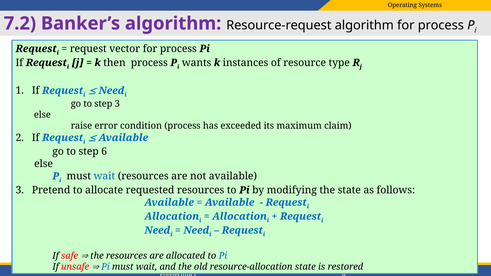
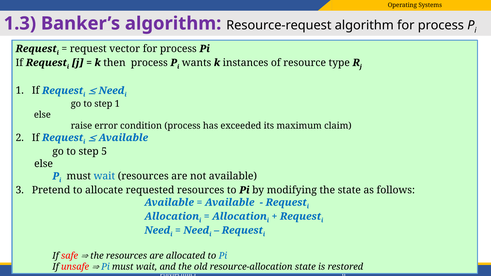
7.2: 7.2 -> 1.3
step 3: 3 -> 1
step 6: 6 -> 5
